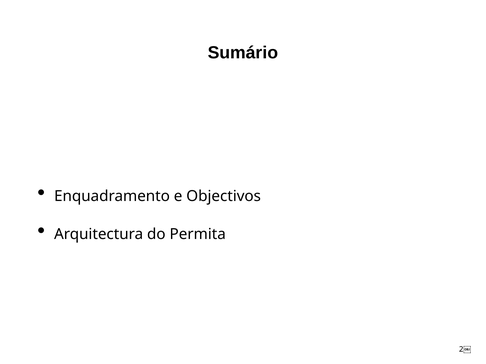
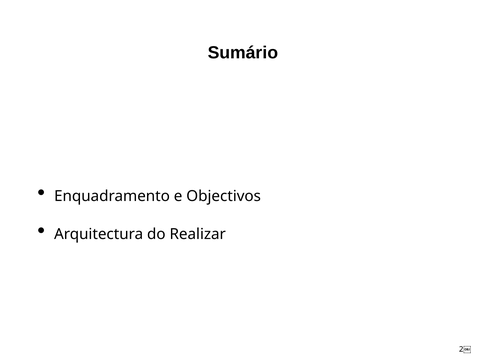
Permita: Permita -> Realizar
